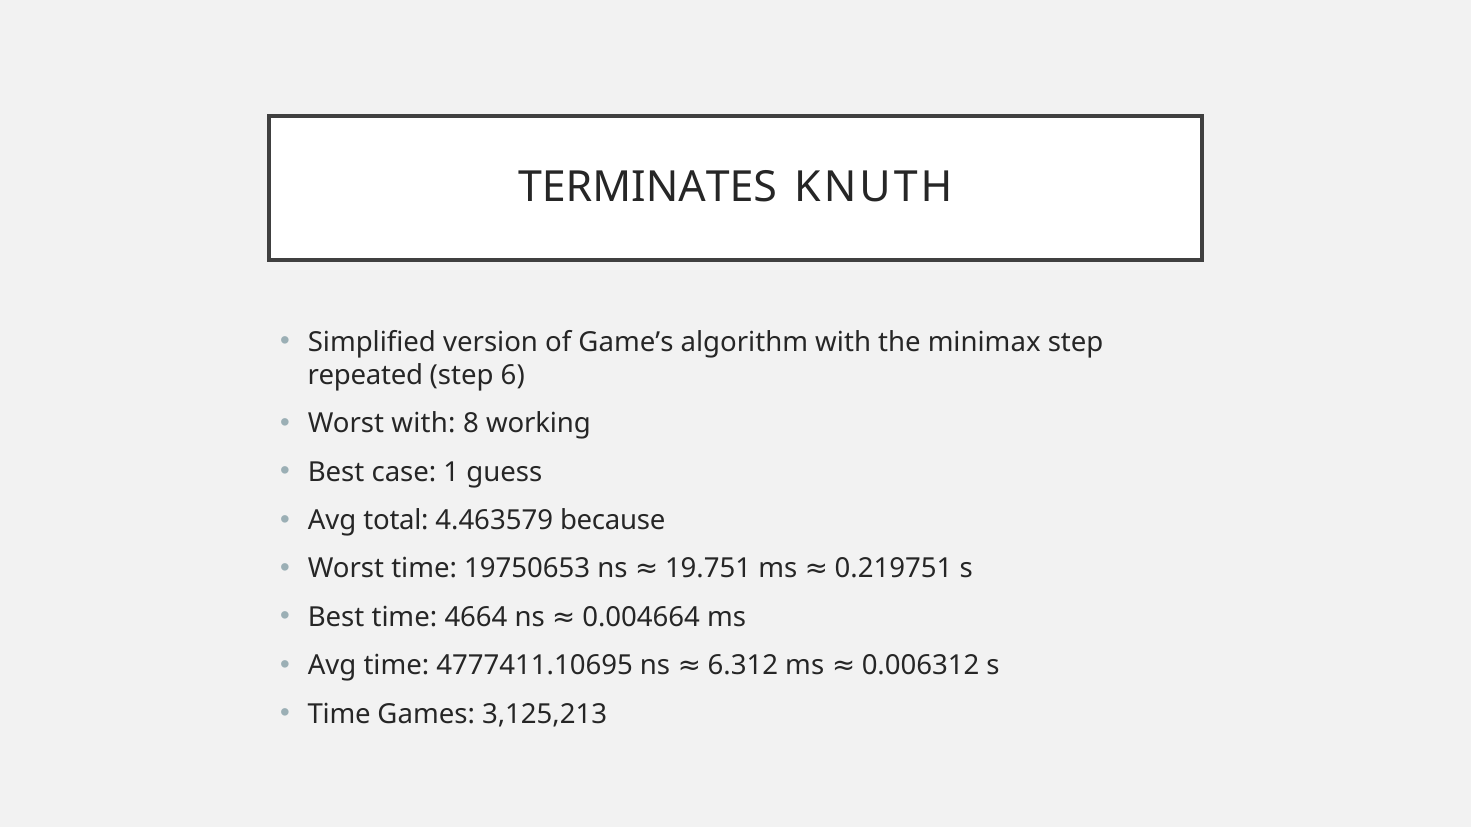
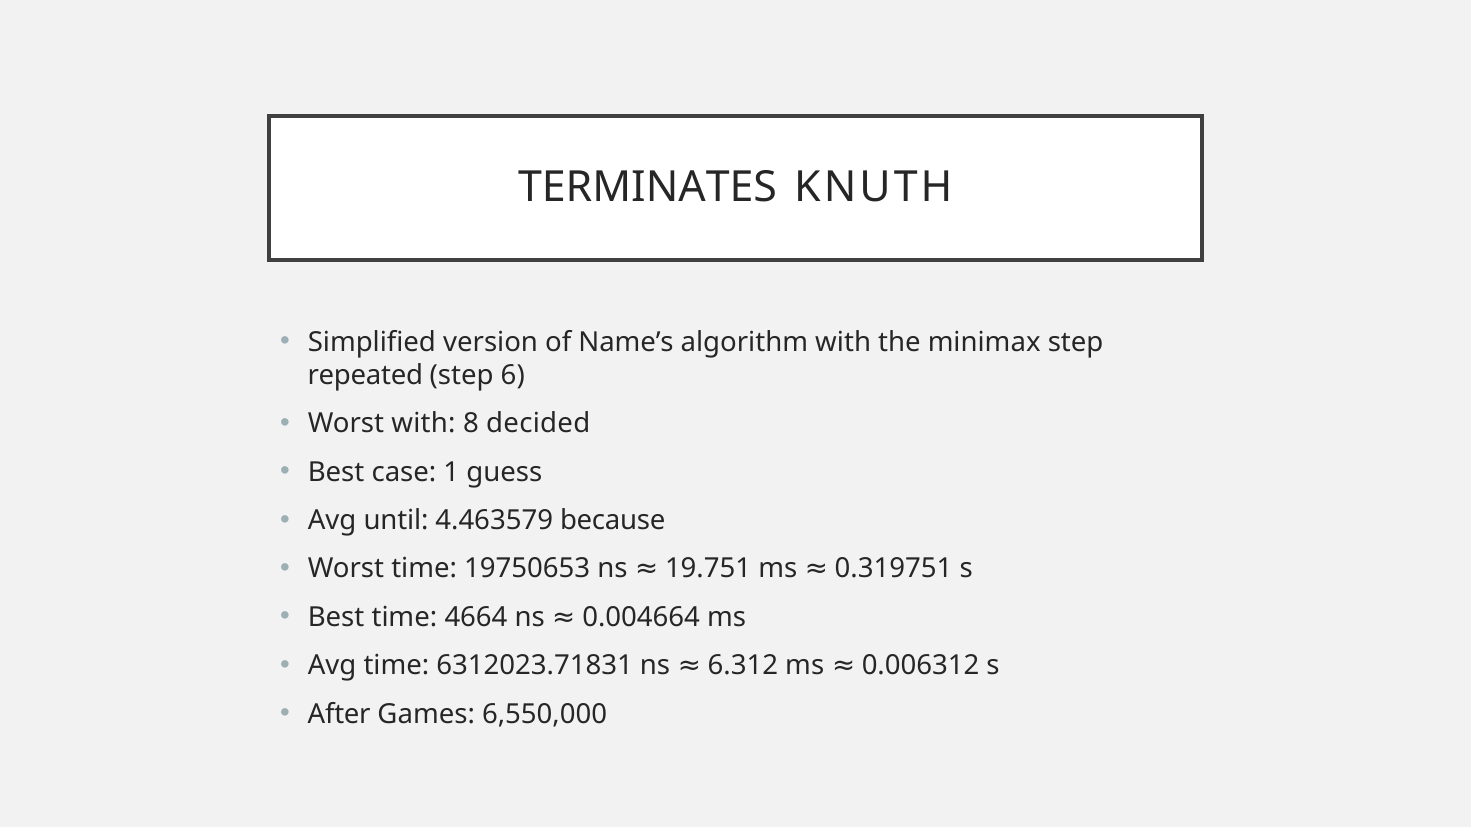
Game’s: Game’s -> Name’s
working: working -> decided
total: total -> until
0.219751: 0.219751 -> 0.319751
4777411.10695: 4777411.10695 -> 6312023.71831
Time at (339, 714): Time -> After
3,125,213: 3,125,213 -> 6,550,000
